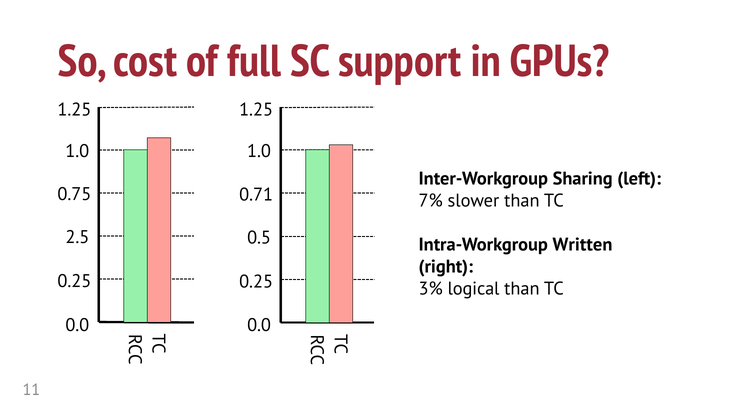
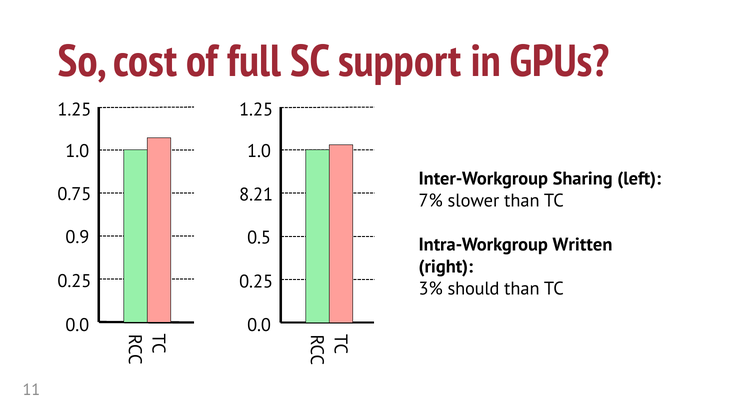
0.71: 0.71 -> 8.21
2.5: 2.5 -> 0.9
logical: logical -> should
